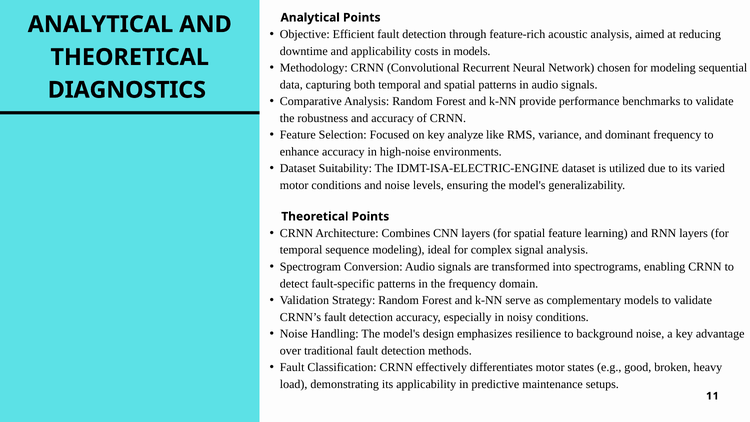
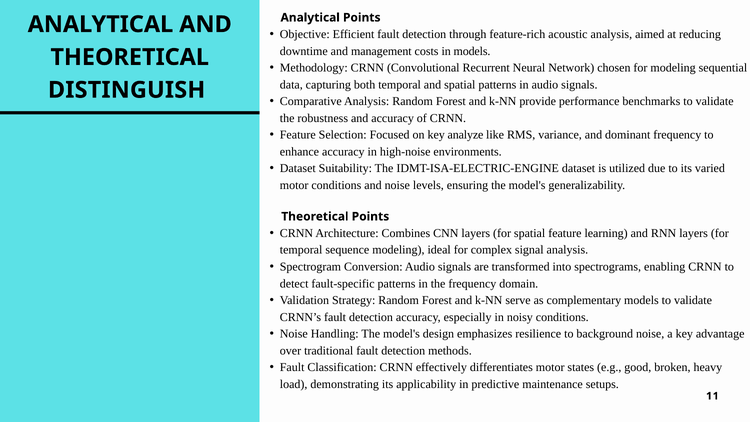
and applicability: applicability -> management
DIAGNOSTICS: DIAGNOSTICS -> DISTINGUISH
